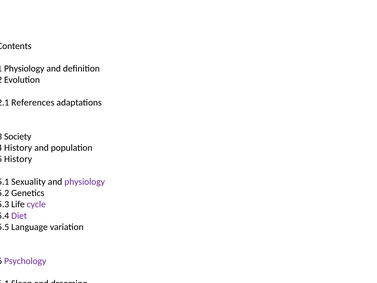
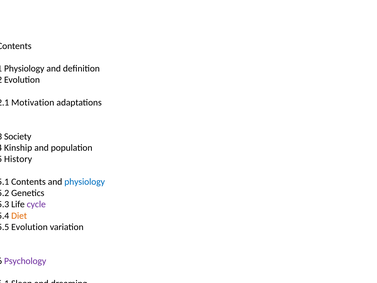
References at (33, 102): References -> Motivation
History at (18, 148): History -> Kinship
Sexuality at (28, 182): Sexuality -> Contents
physiology at (85, 182) colour: purple -> blue
Diet colour: purple -> orange
Language at (29, 227): Language -> Evolution
